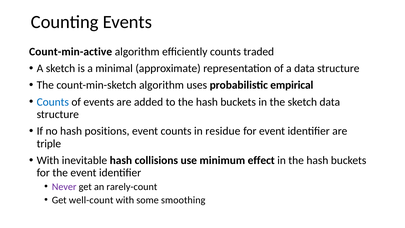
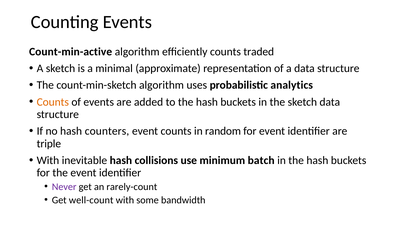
empirical: empirical -> analytics
Counts at (53, 102) colour: blue -> orange
positions: positions -> counters
residue: residue -> random
effect: effect -> batch
smoothing: smoothing -> bandwidth
